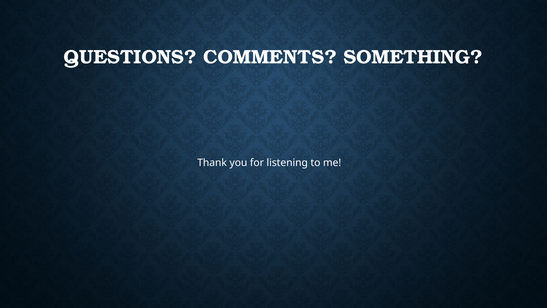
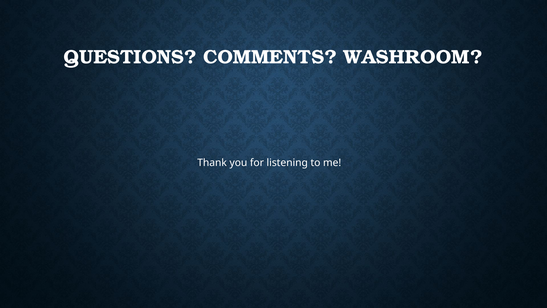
SOMETHING: SOMETHING -> WASHROOM
